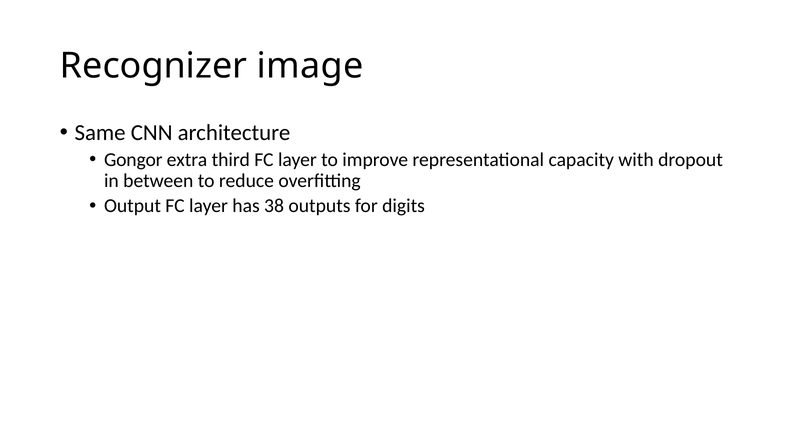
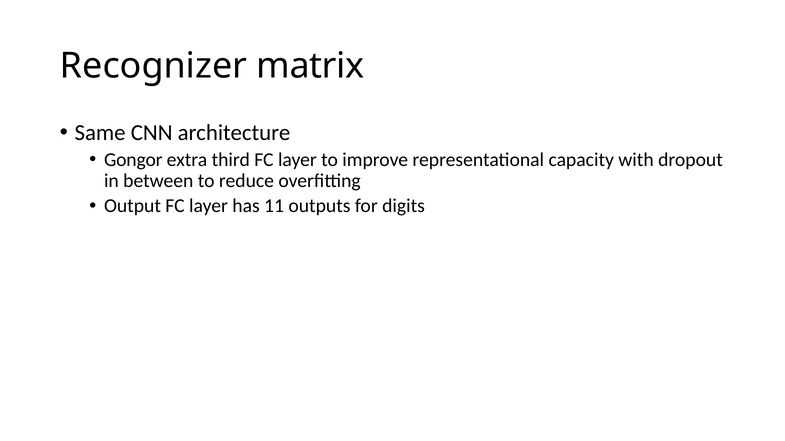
image: image -> matrix
38: 38 -> 11
